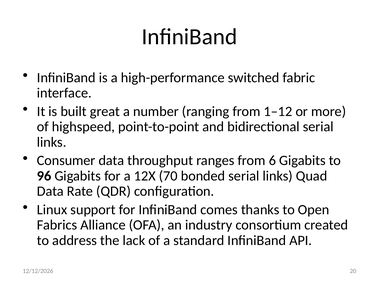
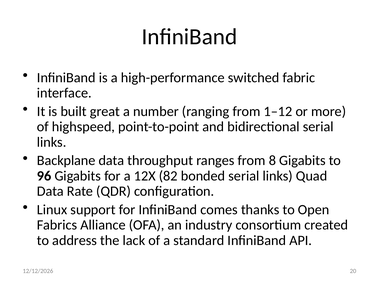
Consumer: Consumer -> Backplane
6: 6 -> 8
70: 70 -> 82
